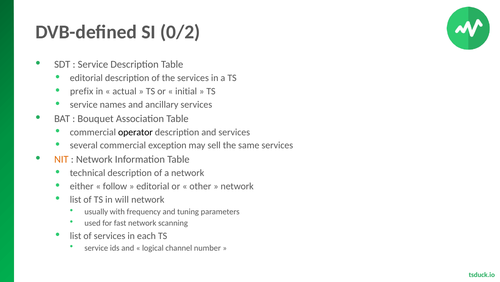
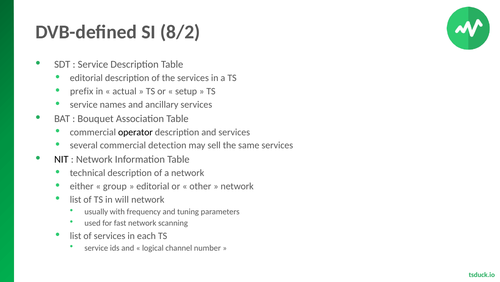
0/2: 0/2 -> 8/2
initial: initial -> setup
exception: exception -> detection
NIT colour: orange -> black
follow: follow -> group
